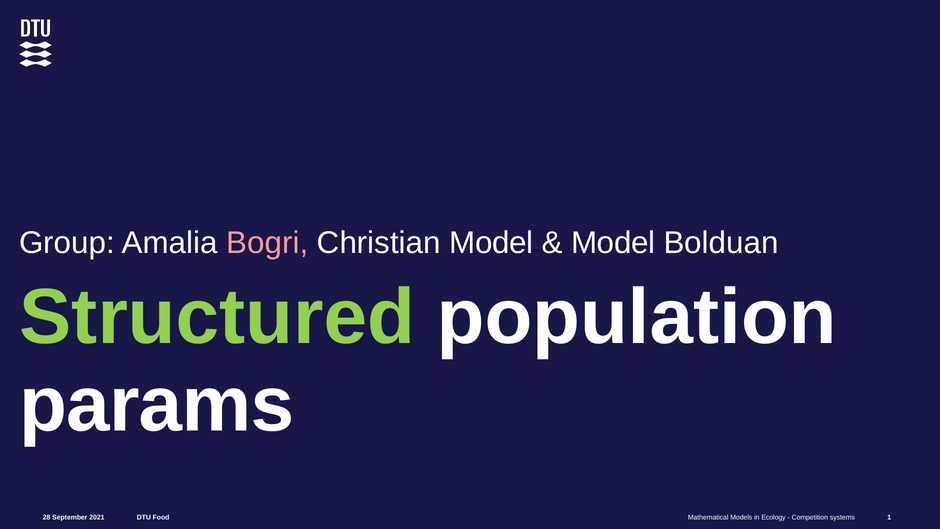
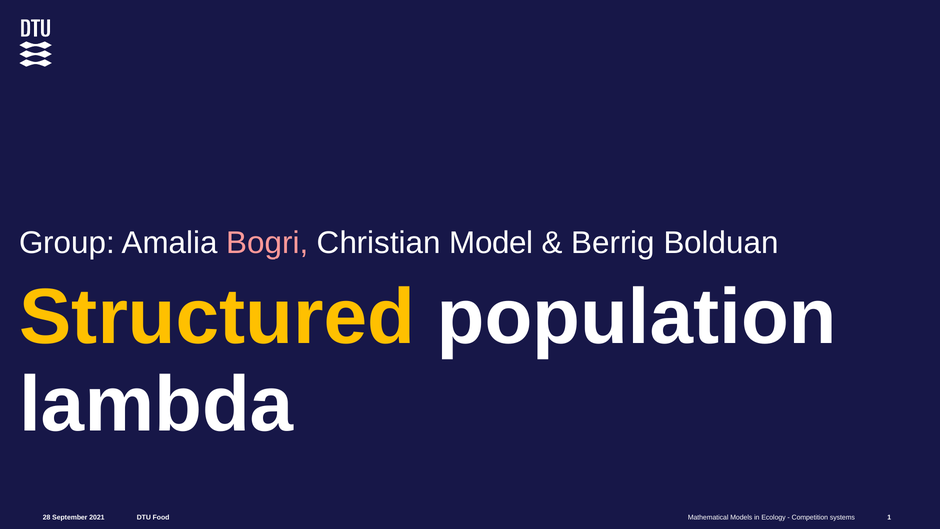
Model at (613, 243): Model -> Berrig
Structured colour: light green -> yellow
params: params -> lambda
